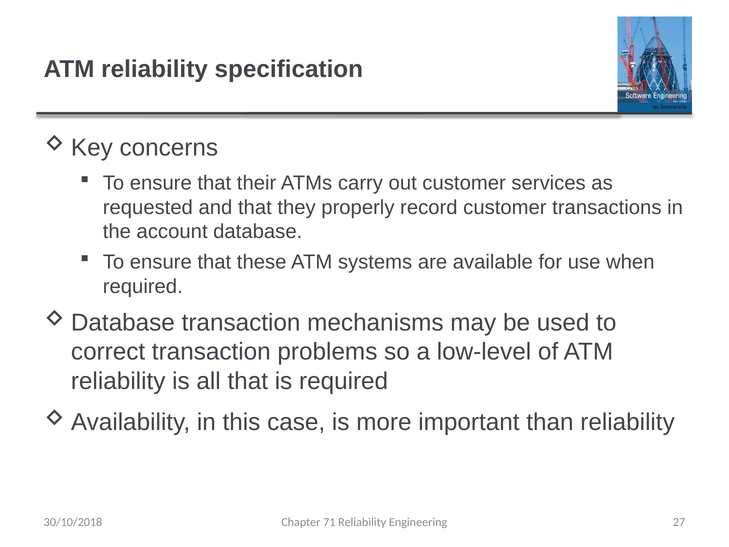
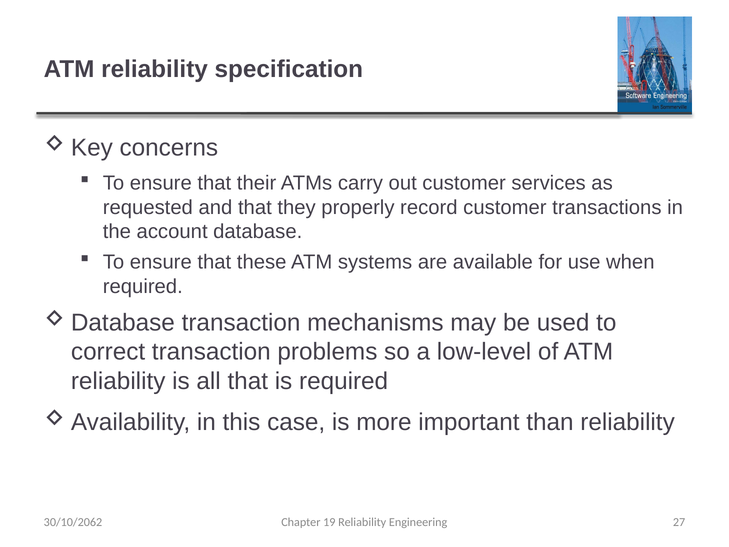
30/10/2018: 30/10/2018 -> 30/10/2062
71: 71 -> 19
